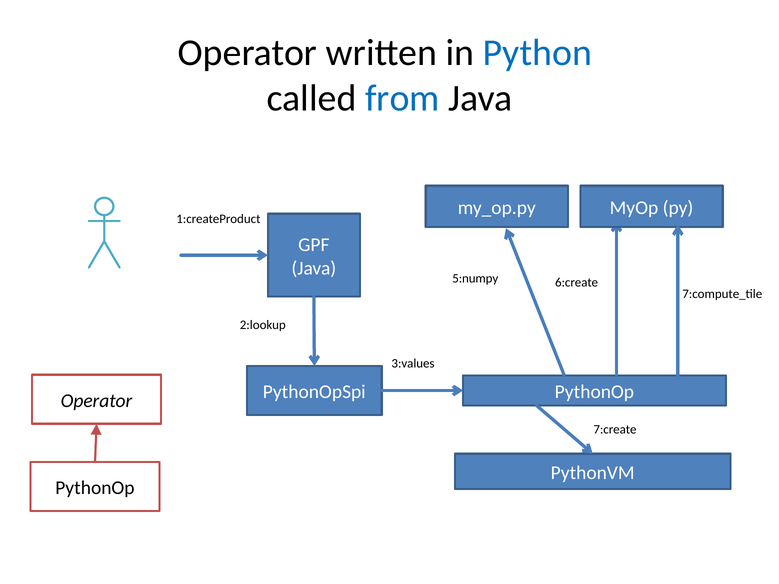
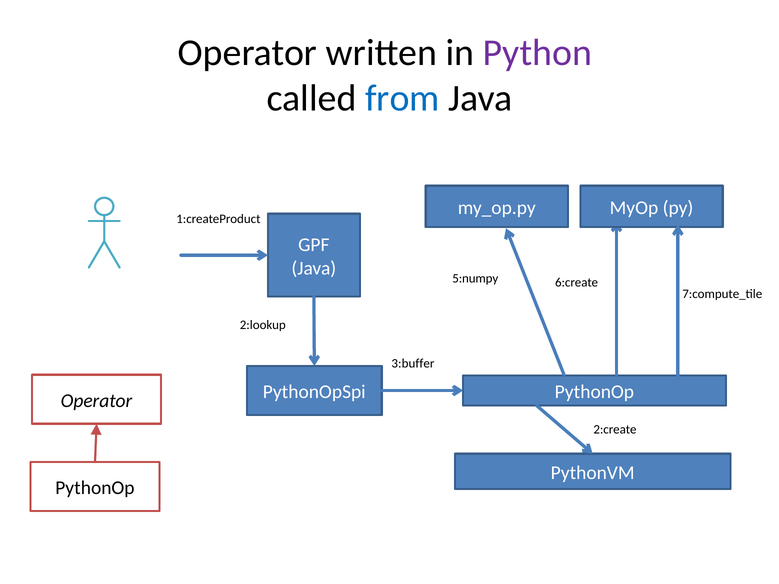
Python colour: blue -> purple
3:values: 3:values -> 3:buffer
7:create: 7:create -> 2:create
